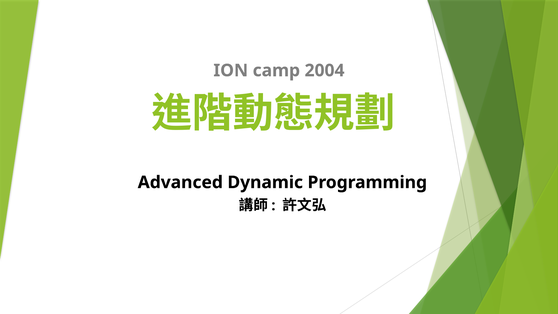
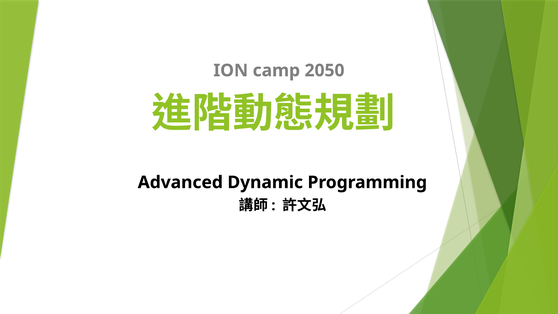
2004: 2004 -> 2050
